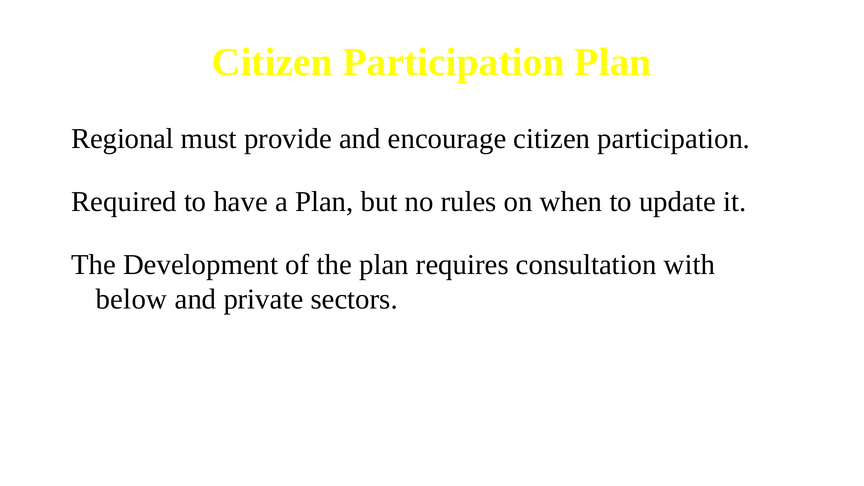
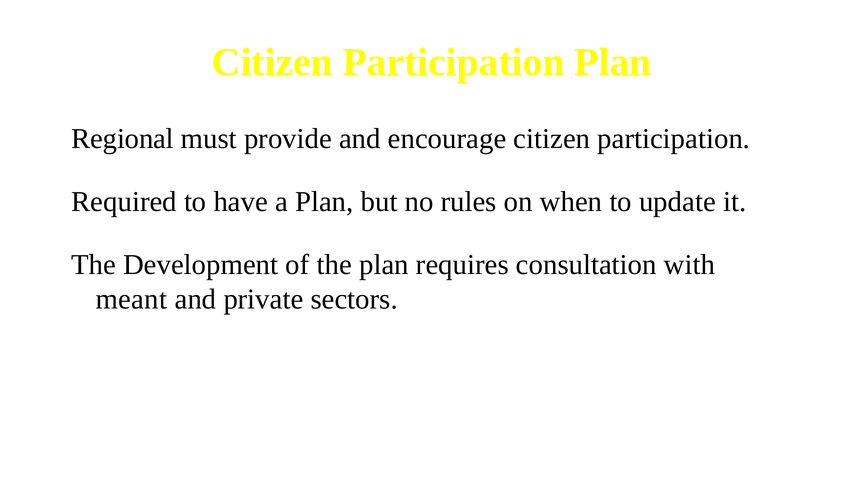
below: below -> meant
